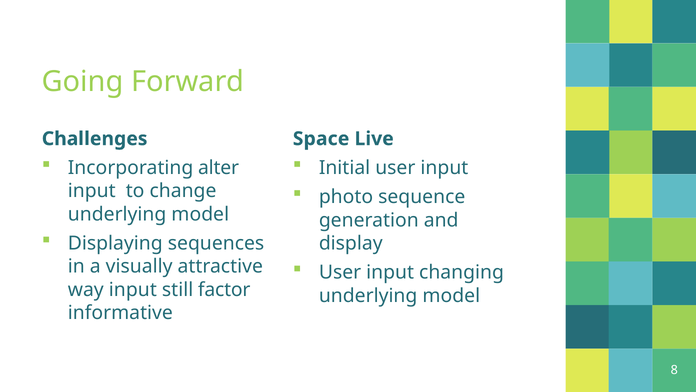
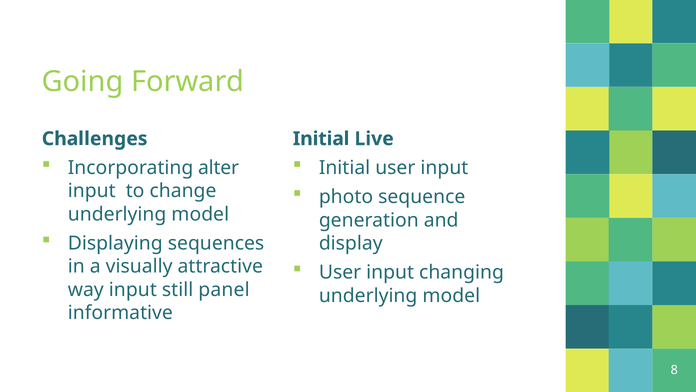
Space at (321, 139): Space -> Initial
factor: factor -> panel
